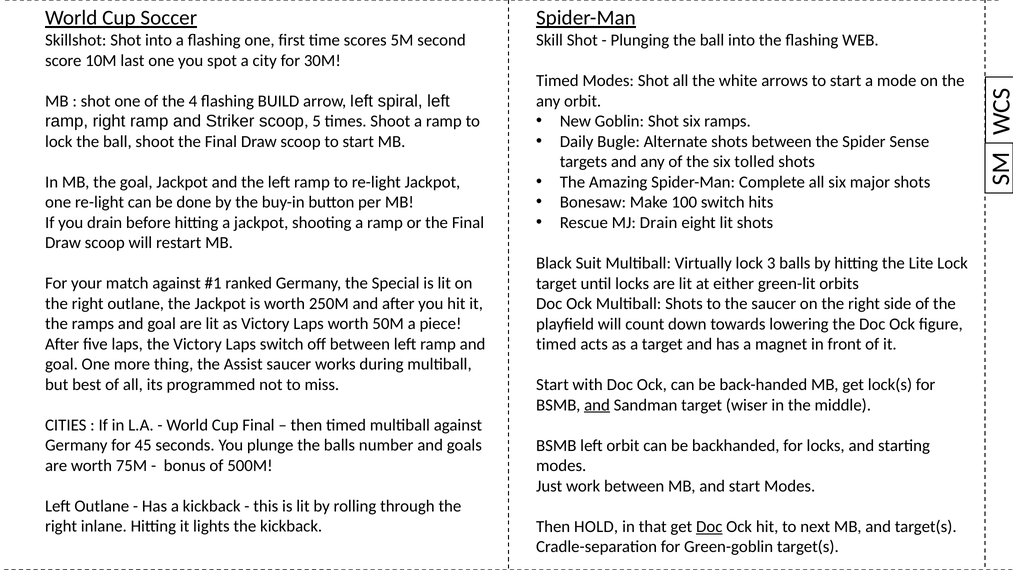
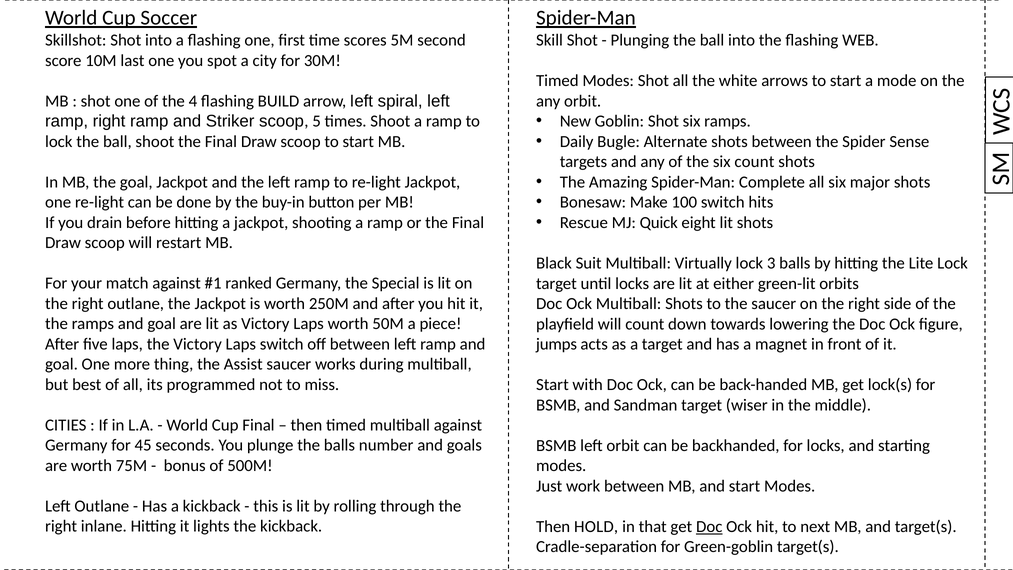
six tolled: tolled -> count
MJ Drain: Drain -> Quick
timed at (556, 344): timed -> jumps
and at (597, 405) underline: present -> none
